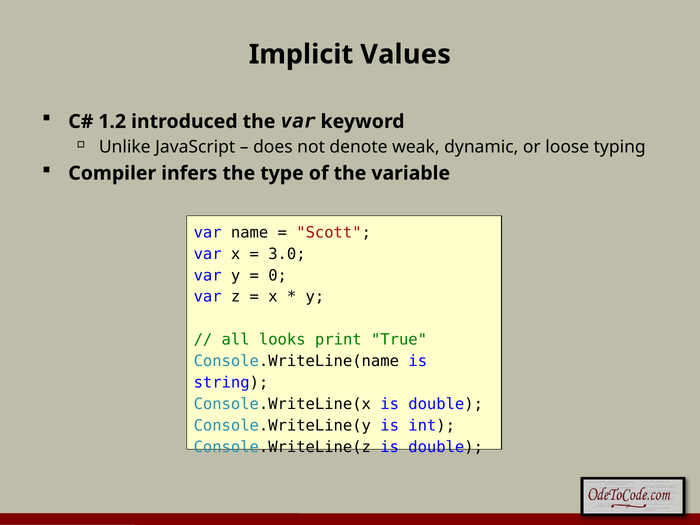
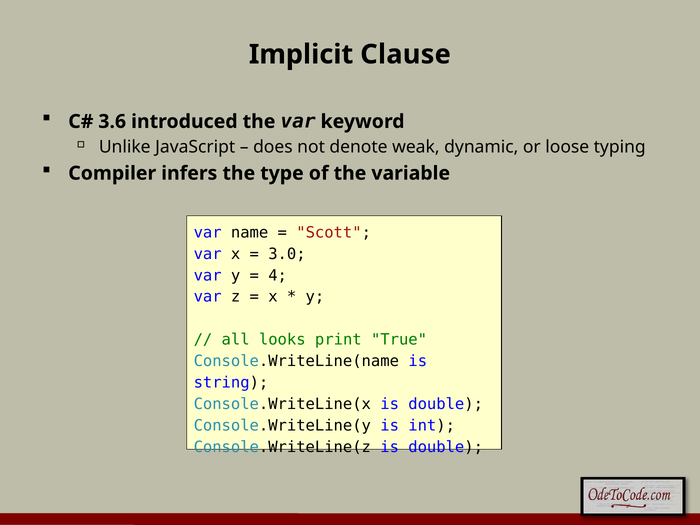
Values: Values -> Clause
1.2: 1.2 -> 3.6
0: 0 -> 4
